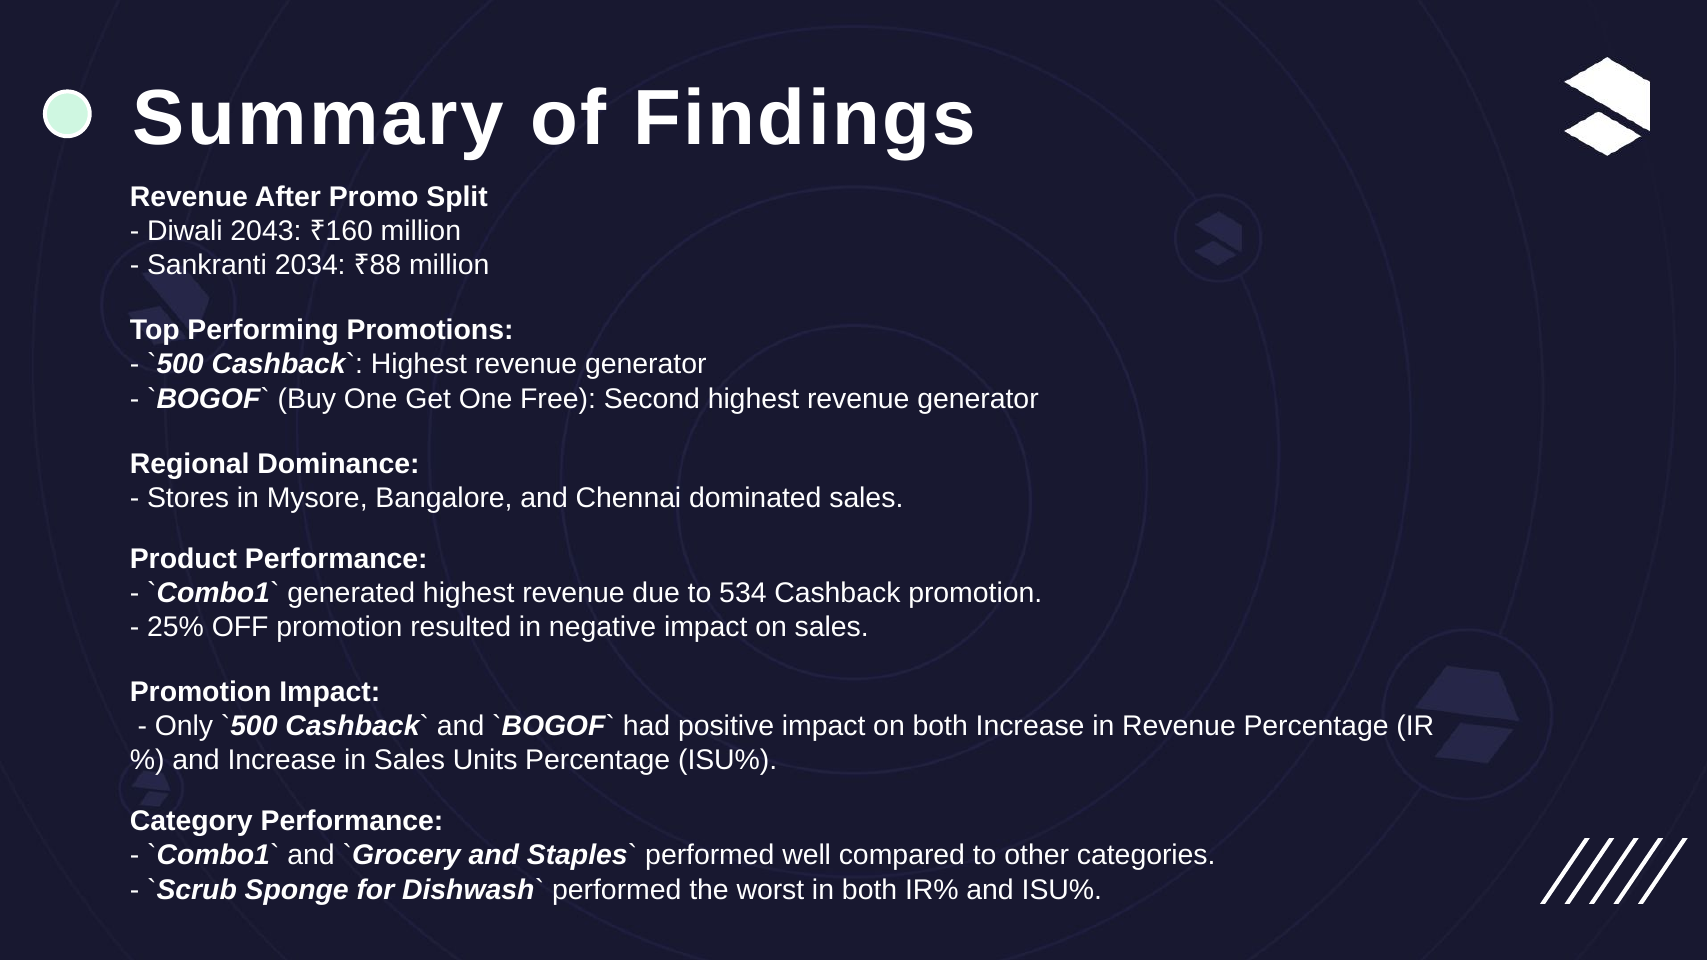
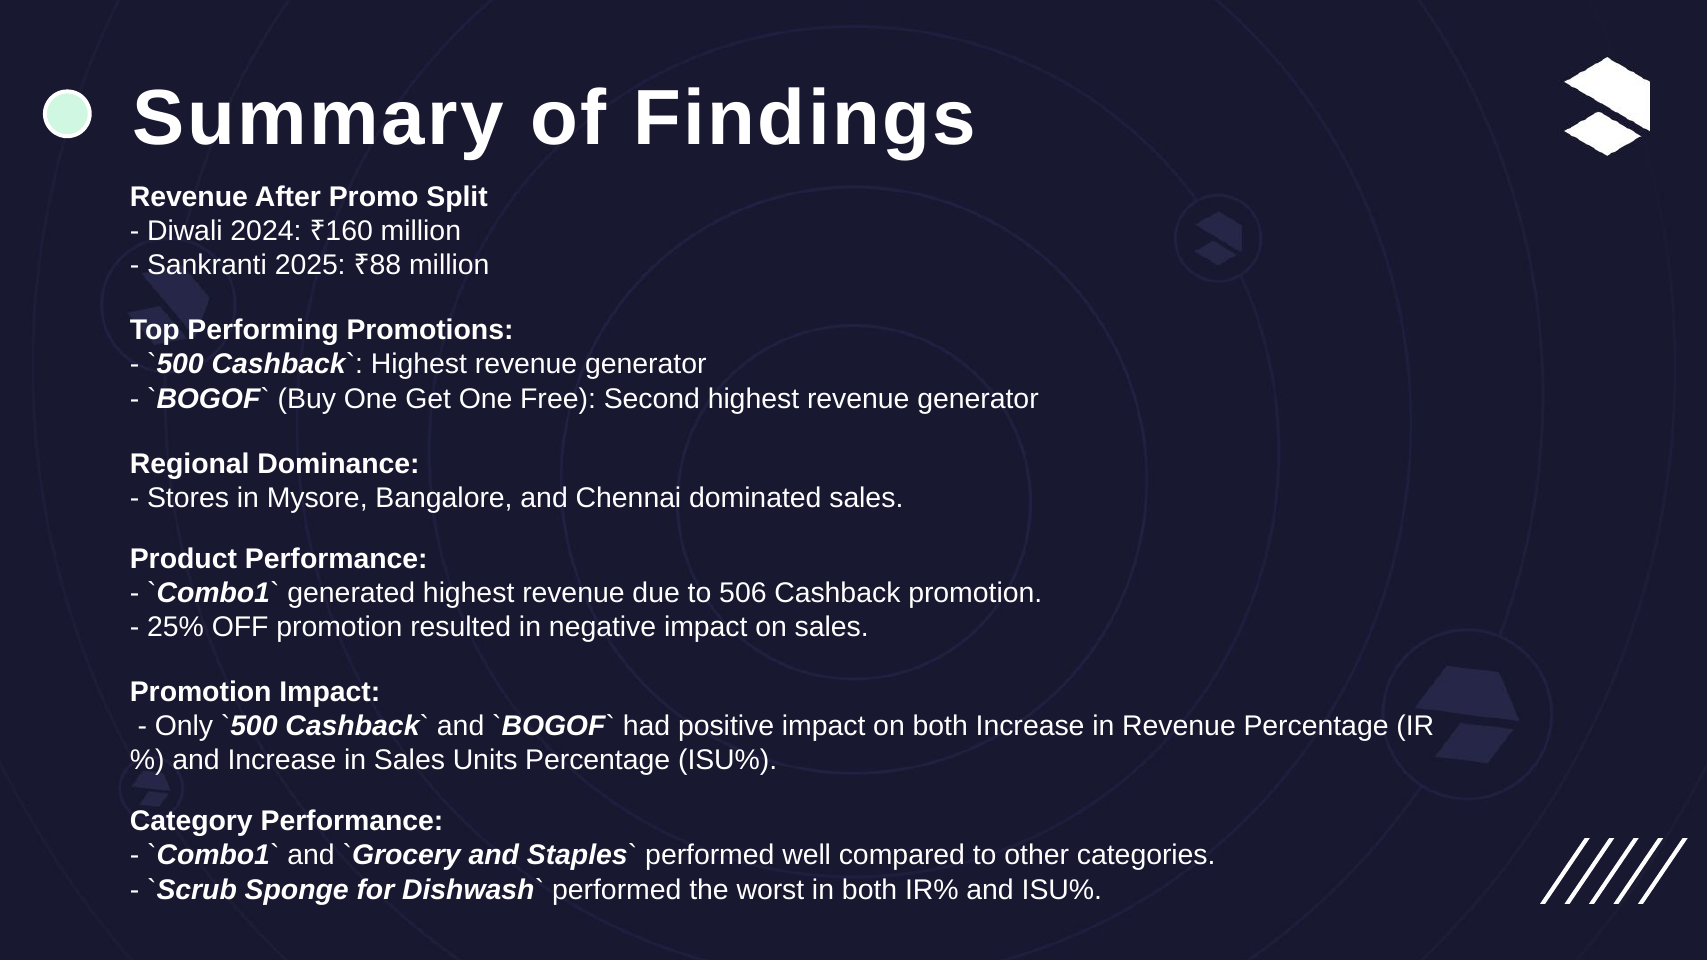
2043: 2043 -> 2024
2034: 2034 -> 2025
534: 534 -> 506
